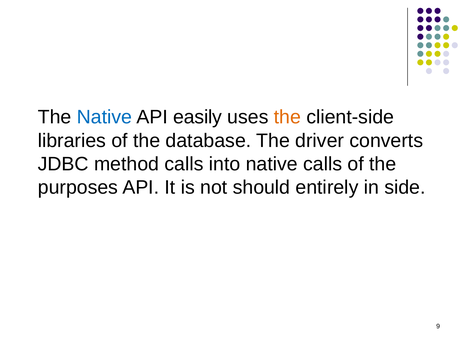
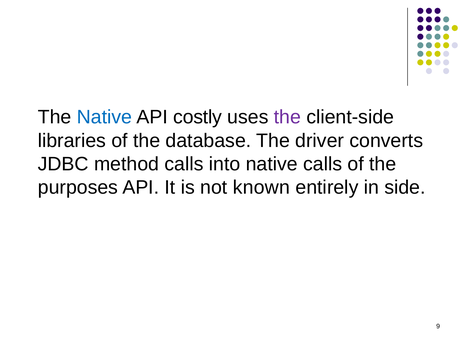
easily: easily -> costly
the at (287, 117) colour: orange -> purple
should: should -> known
